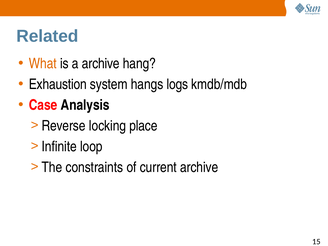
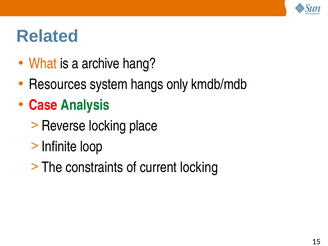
Exhaustion: Exhaustion -> Resources
logs: logs -> only
Analysis colour: black -> green
current archive: archive -> locking
